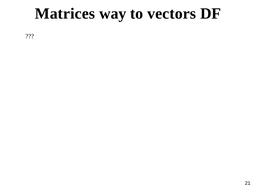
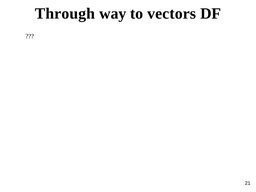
Matrices: Matrices -> Through
